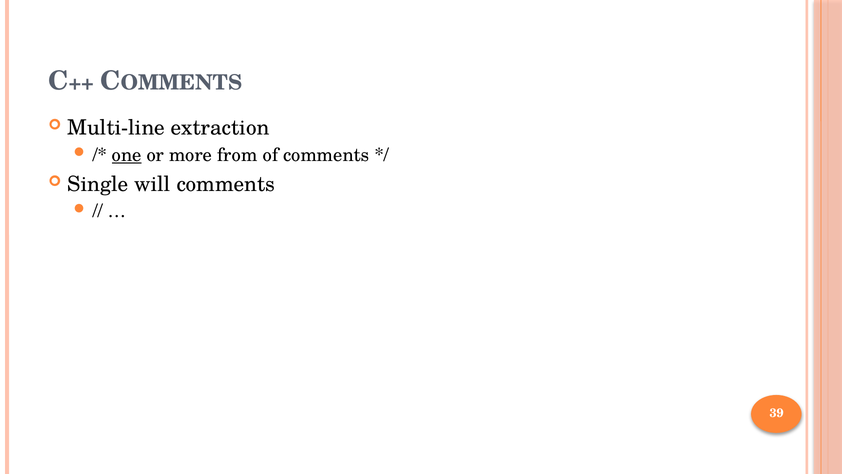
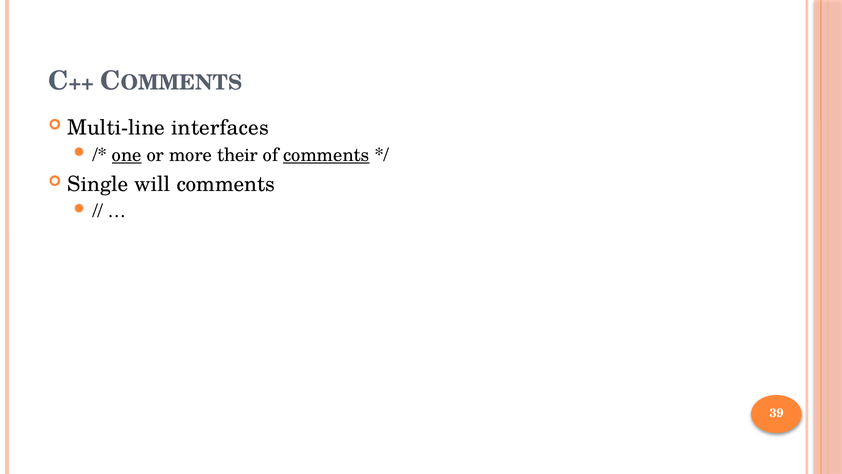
extraction: extraction -> interfaces
from: from -> their
comments at (326, 155) underline: none -> present
